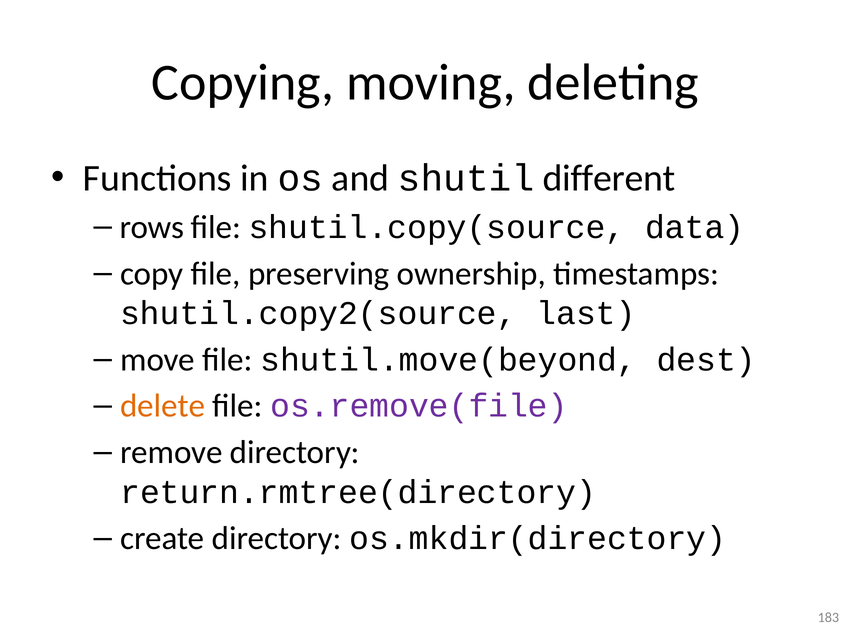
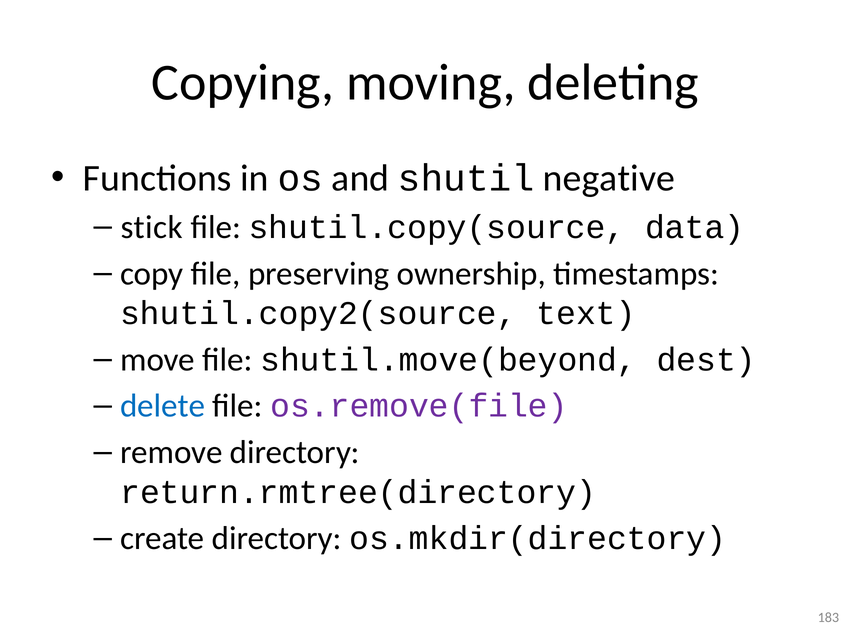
different: different -> negative
rows: rows -> stick
last: last -> text
delete colour: orange -> blue
